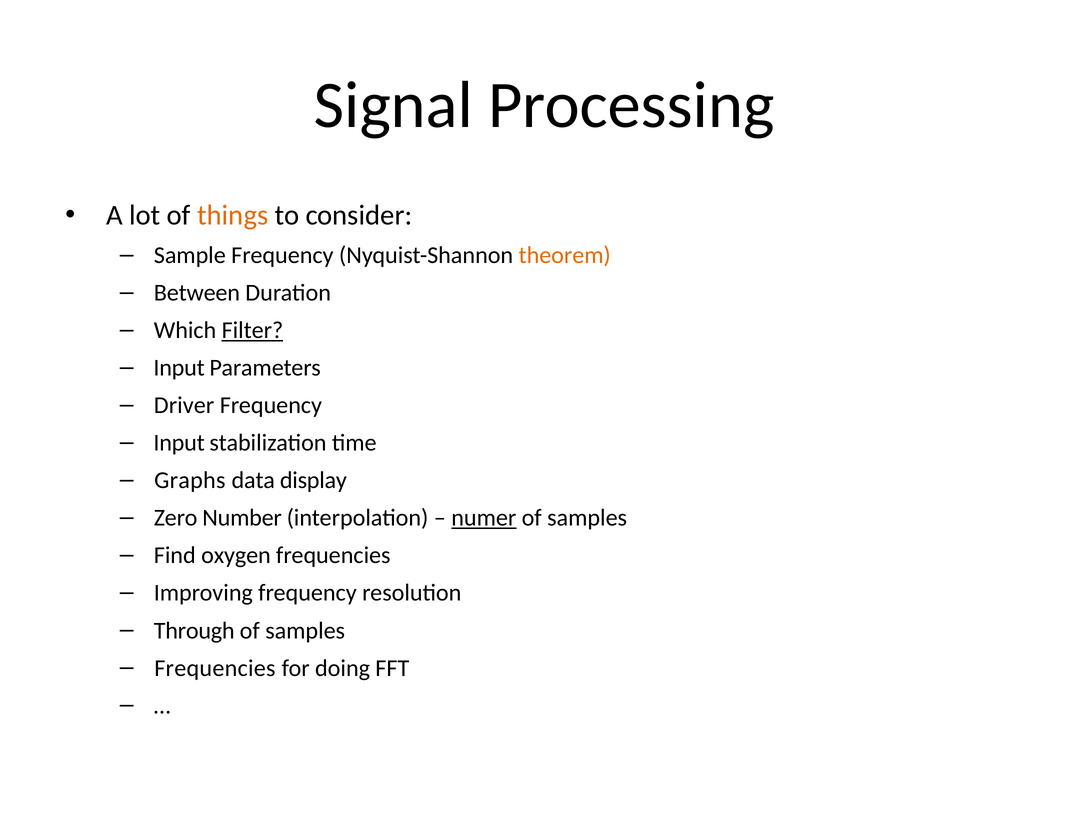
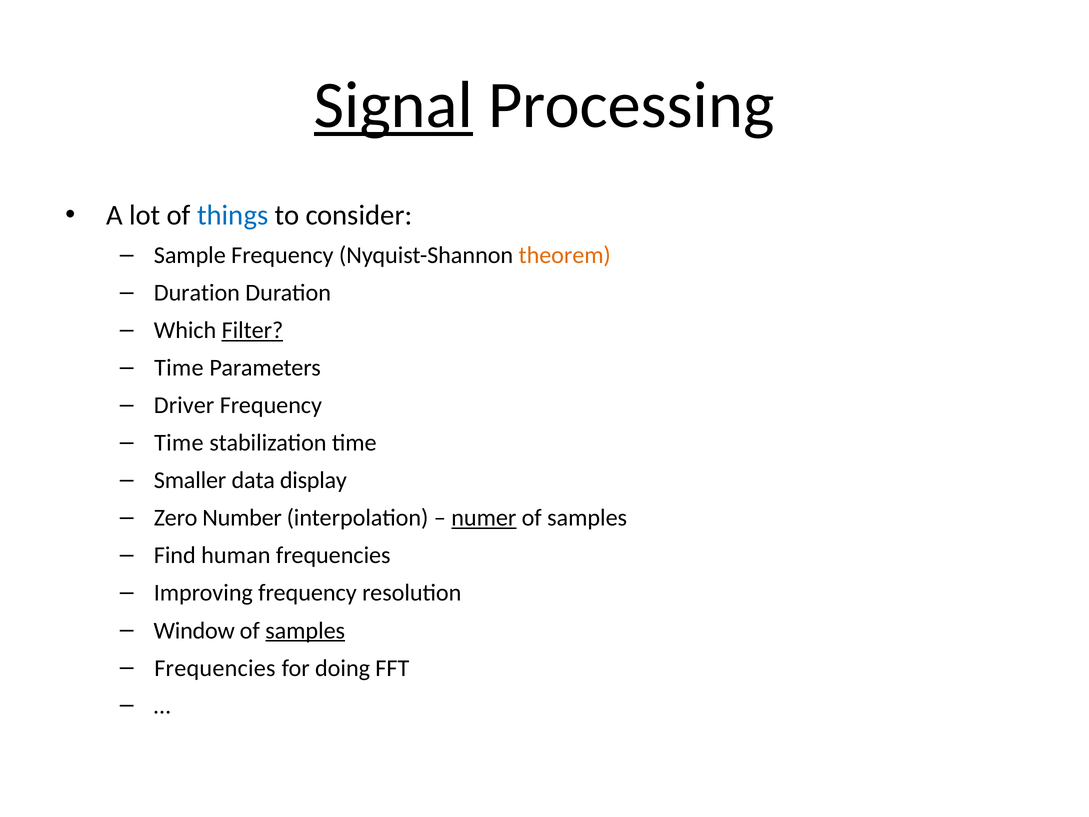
Signal underline: none -> present
things colour: orange -> blue
Between at (197, 293): Between -> Duration
Input at (179, 368): Input -> Time
Input at (179, 443): Input -> Time
Graphs: Graphs -> Smaller
oxygen: oxygen -> human
Through: Through -> Window
samples at (305, 630) underline: none -> present
